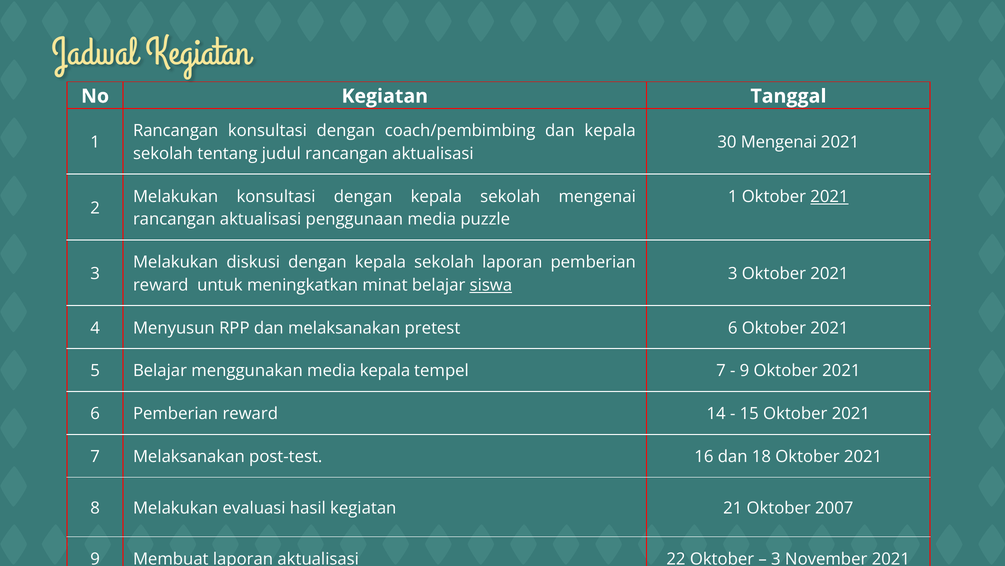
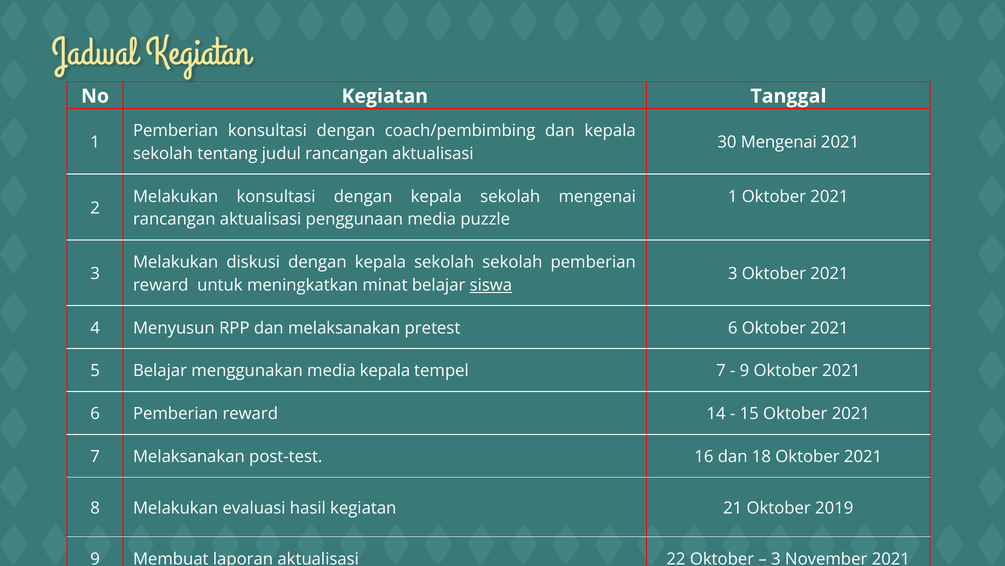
Rancangan at (176, 131): Rancangan -> Pemberian
2021 at (829, 196) underline: present -> none
sekolah laporan: laporan -> sekolah
2007: 2007 -> 2019
